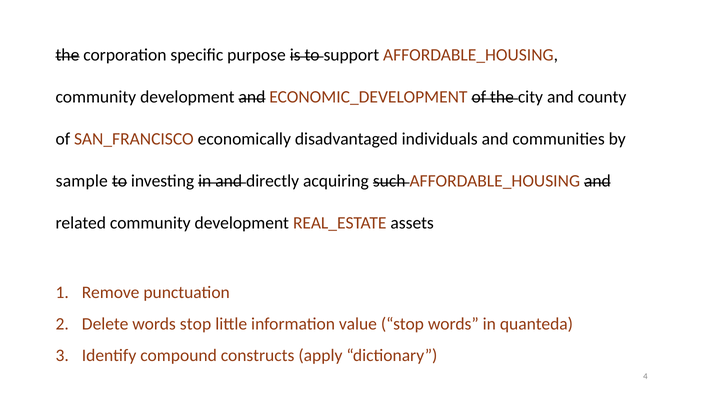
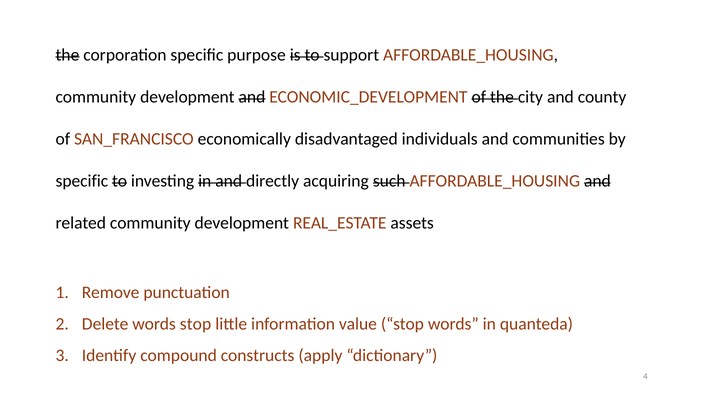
sample at (82, 181): sample -> specific
